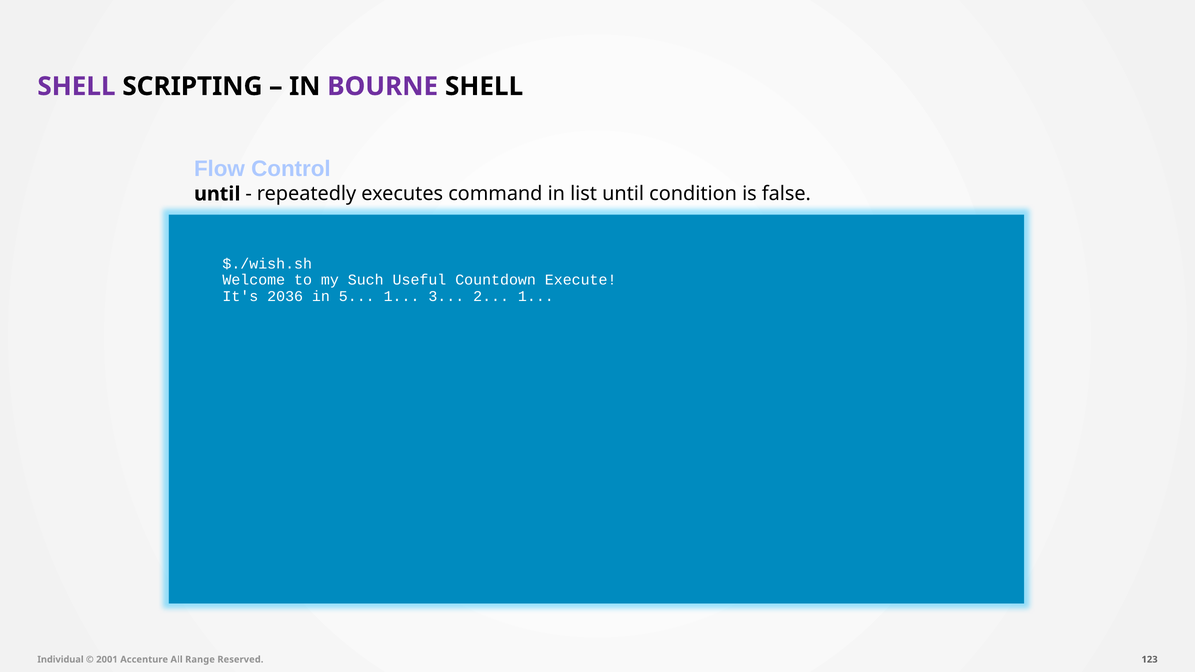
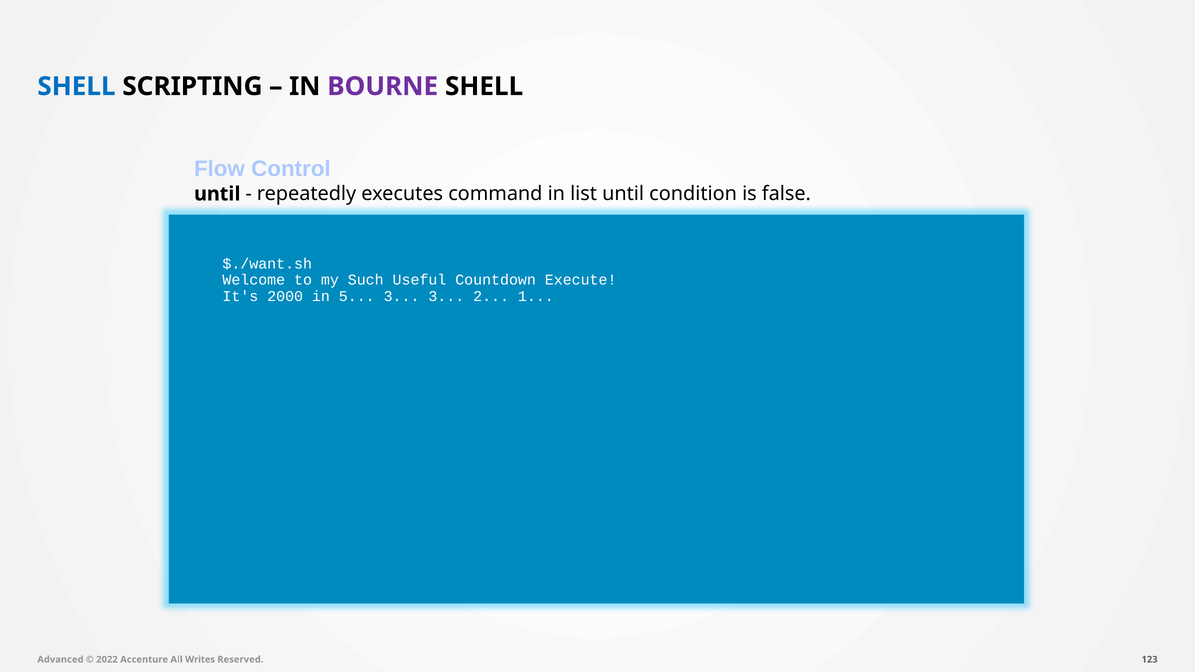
SHELL at (76, 86) colour: purple -> blue
$./wish.sh: $./wish.sh -> $./want.sh
2036: 2036 -> 2000
5 1: 1 -> 3
Individual: Individual -> Advanced
2001: 2001 -> 2022
Range: Range -> Writes
